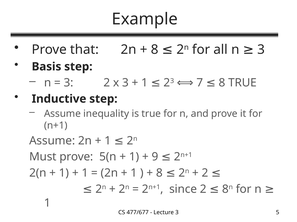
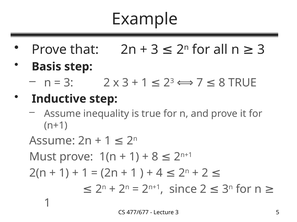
8 at (155, 50): 8 -> 3
5(n: 5(n -> 1(n
9 at (155, 157): 9 -> 8
8 at (159, 173): 8 -> 4
2 8: 8 -> 3
